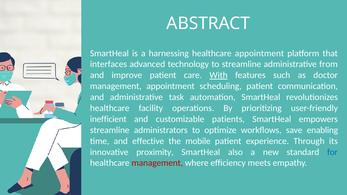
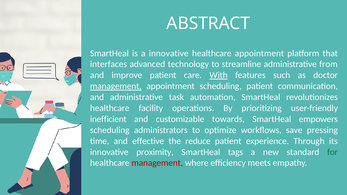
a harnessing: harnessing -> innovative
management at (116, 86) underline: none -> present
patients: patients -> towards
streamline at (110, 130): streamline -> scheduling
enabling: enabling -> pressing
mobile: mobile -> reduce
also: also -> tags
for colour: blue -> green
